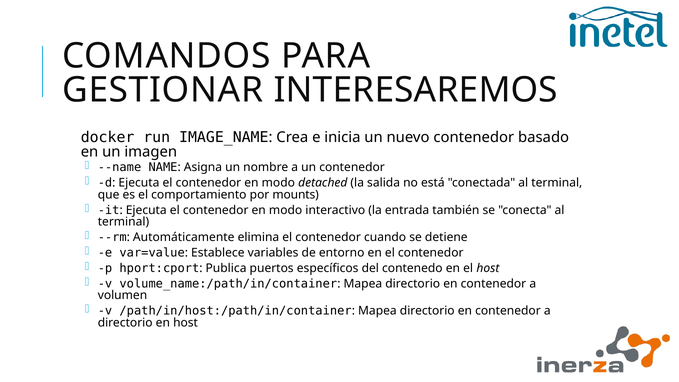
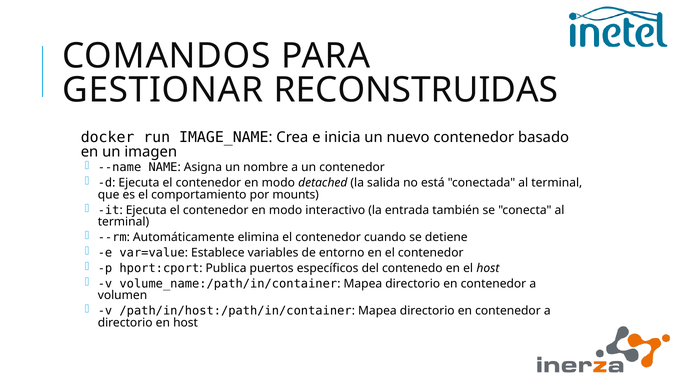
INTERESAREMOS: INTERESAREMOS -> RECONSTRUIDAS
